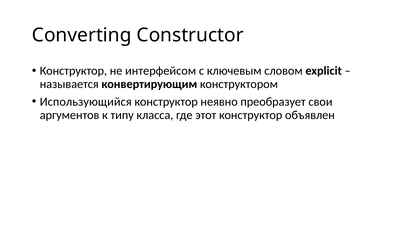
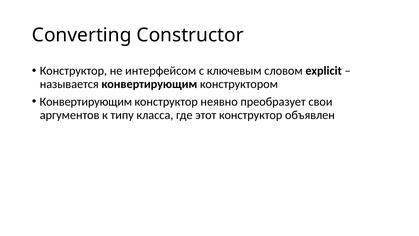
Использующийся at (86, 102): Использующийся -> Конвертирующим
